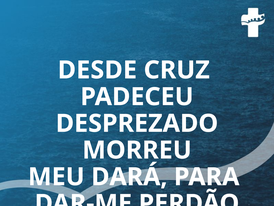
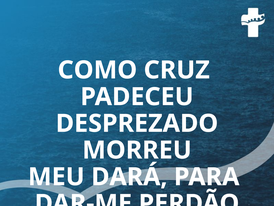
DESDE: DESDE -> COMO
